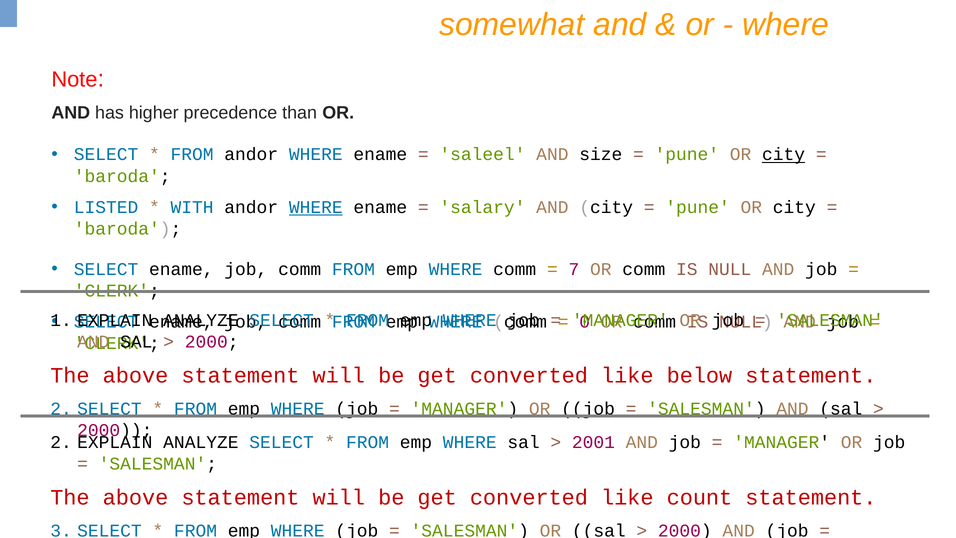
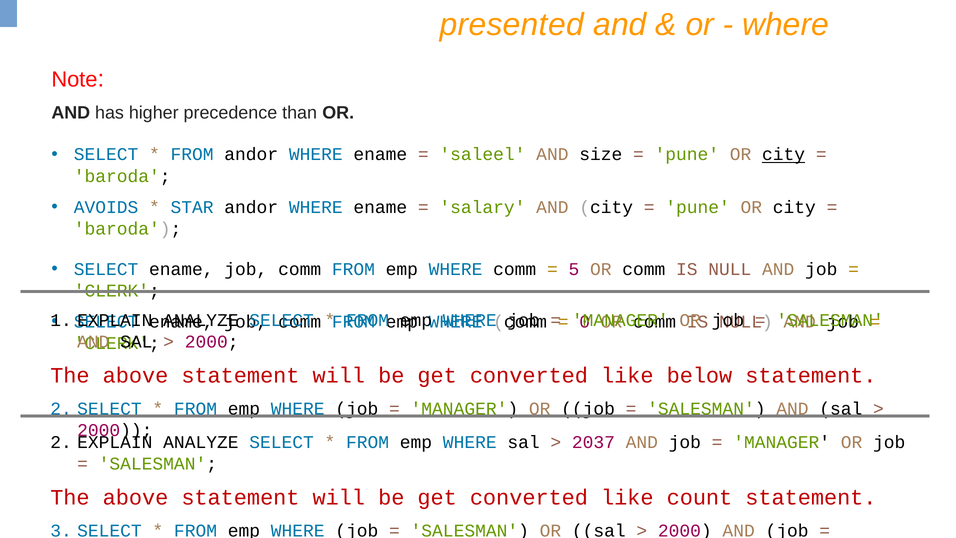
somewhat: somewhat -> presented
LISTED: LISTED -> AVOIDS
WITH: WITH -> STAR
WHERE at (316, 207) underline: present -> none
7: 7 -> 5
2001: 2001 -> 2037
